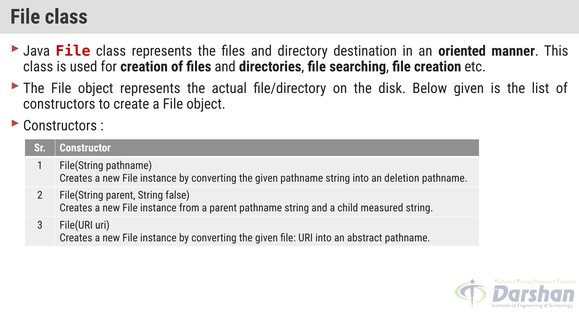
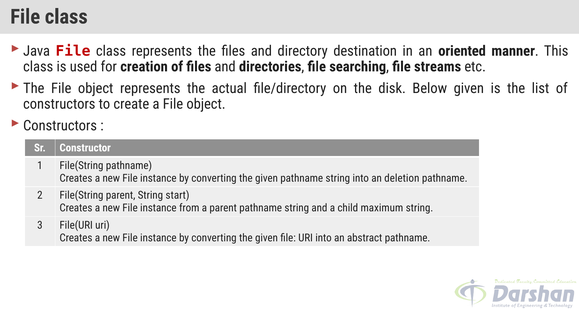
file creation: creation -> streams
false: false -> start
measured: measured -> maximum
